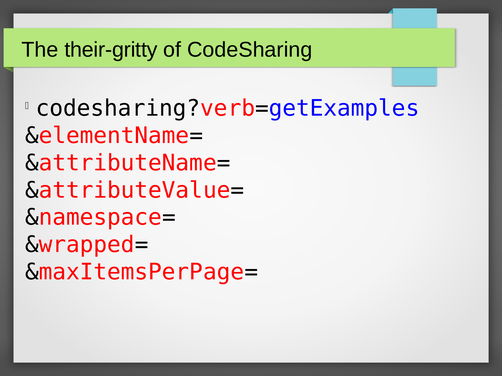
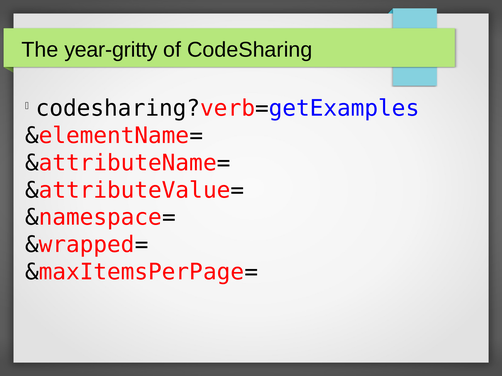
their-gritty: their-gritty -> year-gritty
